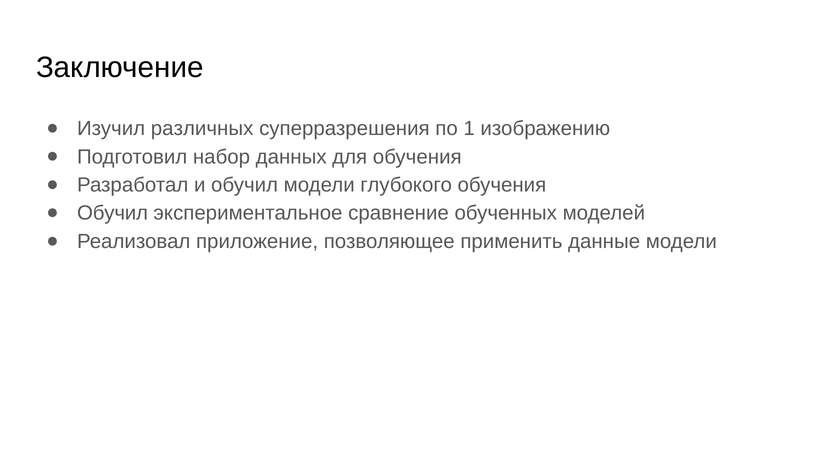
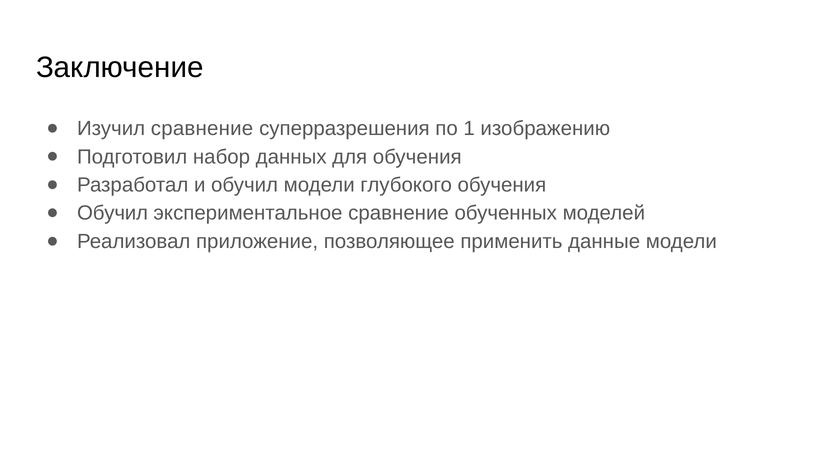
Изучил различных: различных -> сравнение
